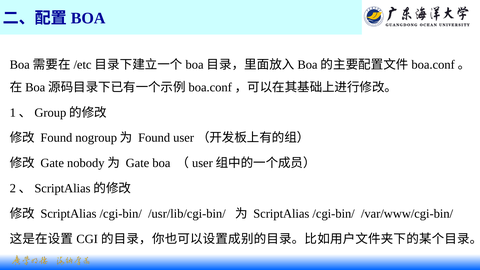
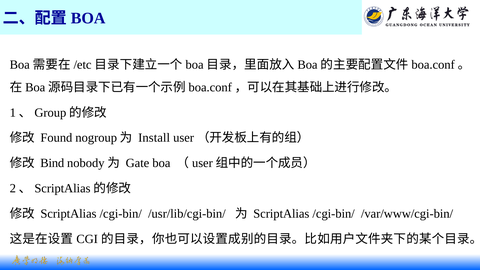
Found at (154, 138): Found -> Install
Gate at (52, 163): Gate -> Bind
